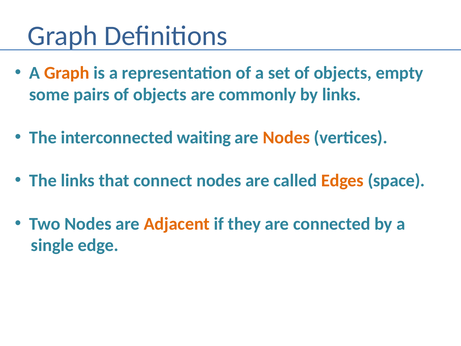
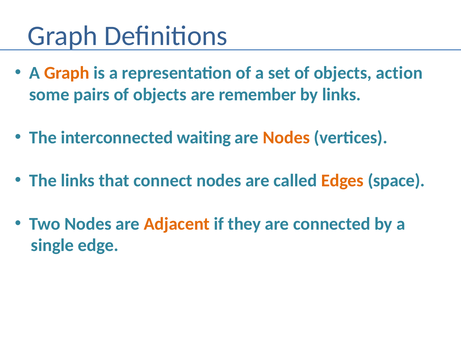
empty: empty -> action
commonly: commonly -> remember
